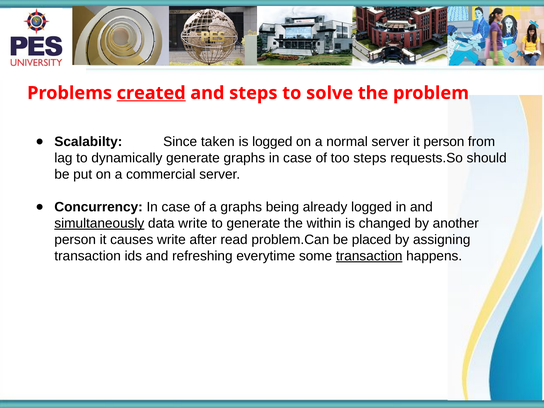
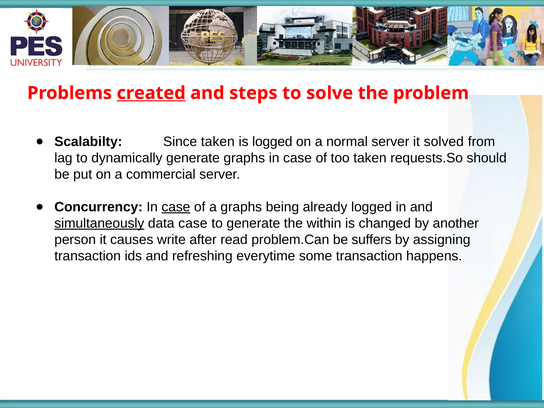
it person: person -> solved
too steps: steps -> taken
case at (176, 207) underline: none -> present
data write: write -> case
placed: placed -> suffers
transaction at (369, 256) underline: present -> none
